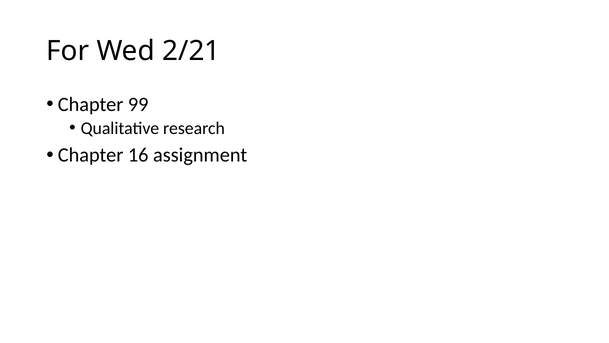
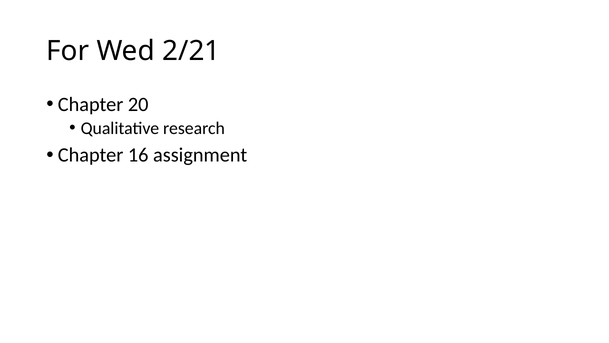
99: 99 -> 20
